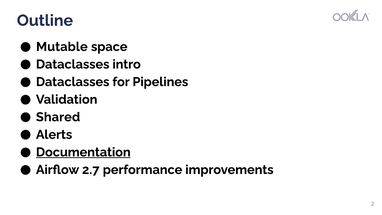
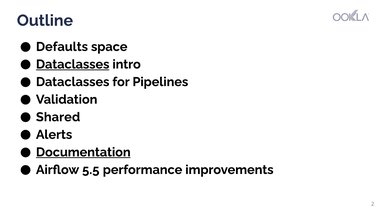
Mutable: Mutable -> Defaults
Dataclasses at (73, 64) underline: none -> present
2.7: 2.7 -> 5.5
